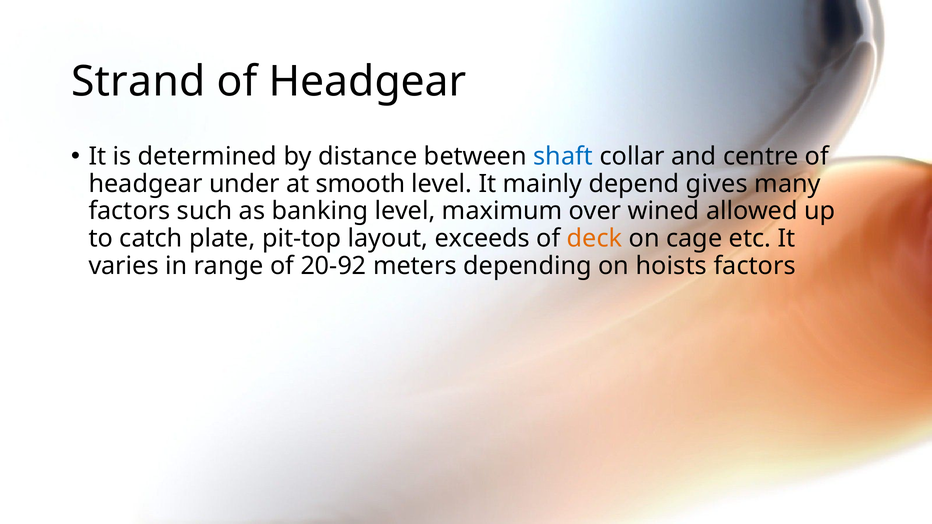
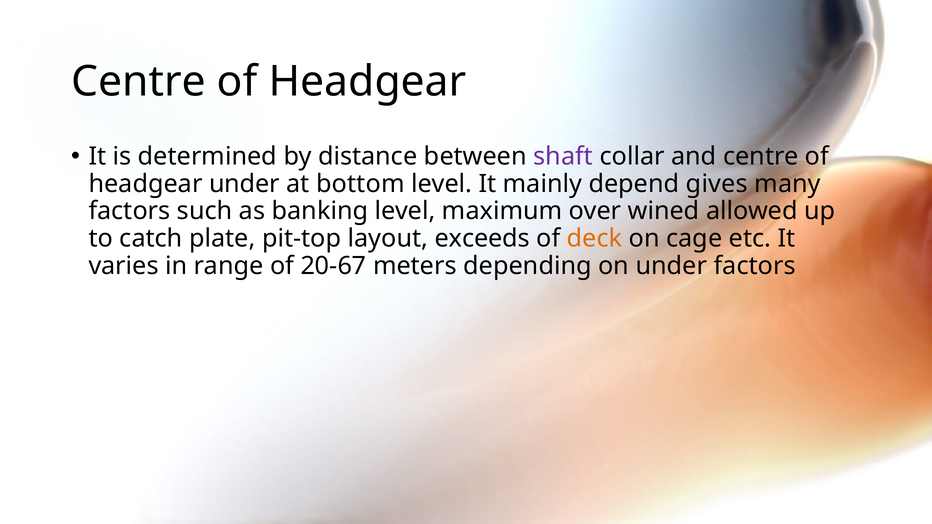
Strand at (138, 82): Strand -> Centre
shaft colour: blue -> purple
smooth: smooth -> bottom
20-92: 20-92 -> 20-67
on hoists: hoists -> under
